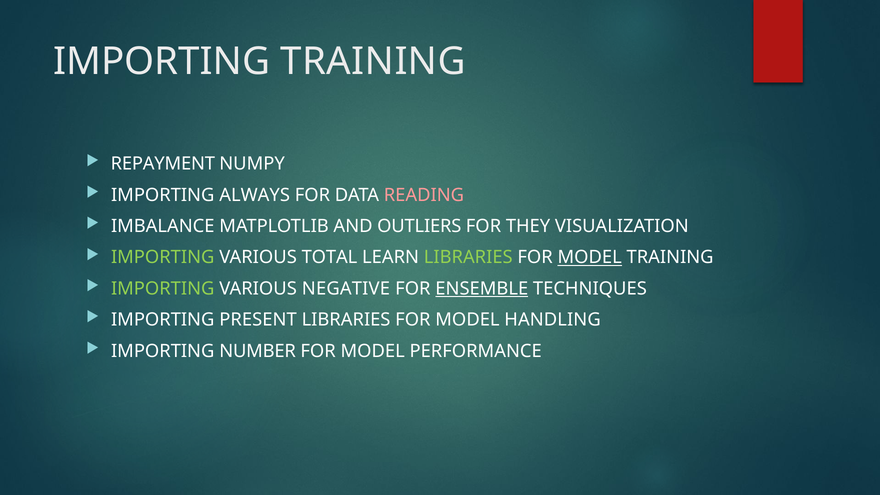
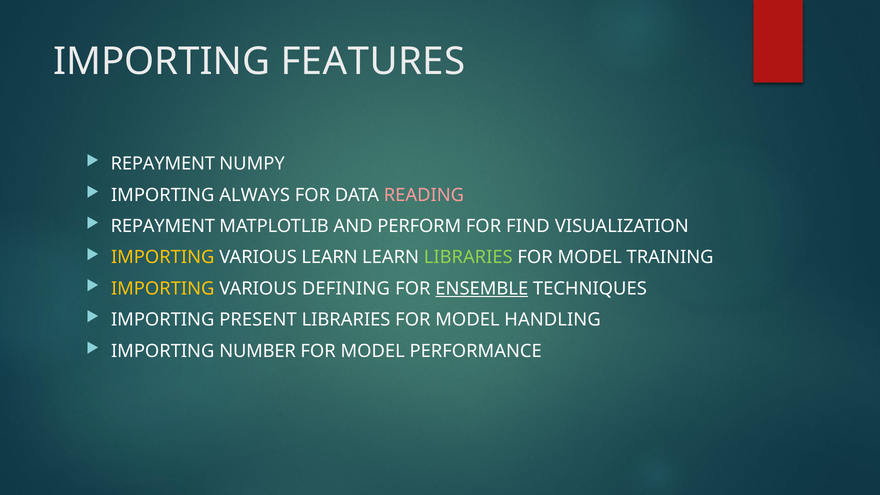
IMPORTING TRAINING: TRAINING -> FEATURES
IMBALANCE at (163, 226): IMBALANCE -> REPAYMENT
OUTLIERS: OUTLIERS -> PERFORM
THEY: THEY -> FIND
IMPORTING at (163, 257) colour: light green -> yellow
VARIOUS TOTAL: TOTAL -> LEARN
MODEL at (590, 257) underline: present -> none
IMPORTING at (163, 289) colour: light green -> yellow
NEGATIVE: NEGATIVE -> DEFINING
